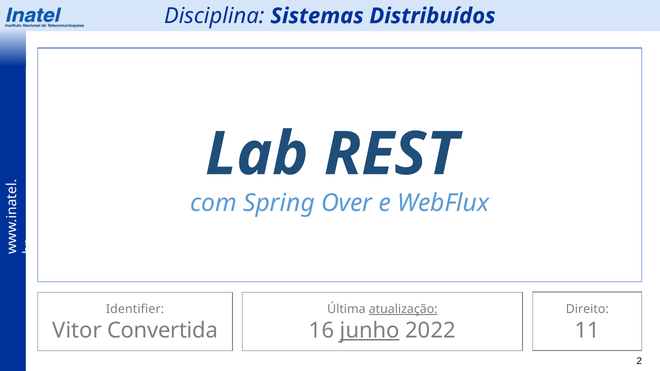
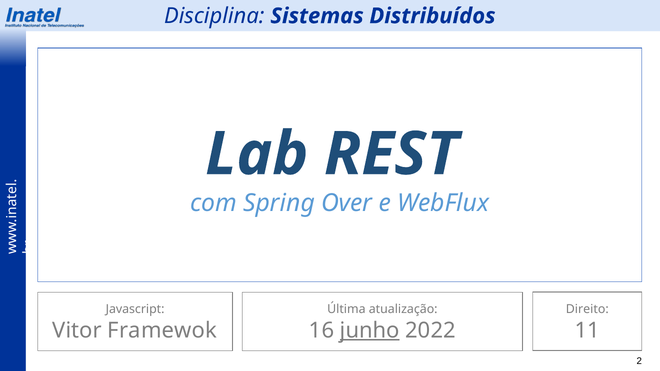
Identifier: Identifier -> Javascript
atualização underline: present -> none
Convertida: Convertida -> Framewok
